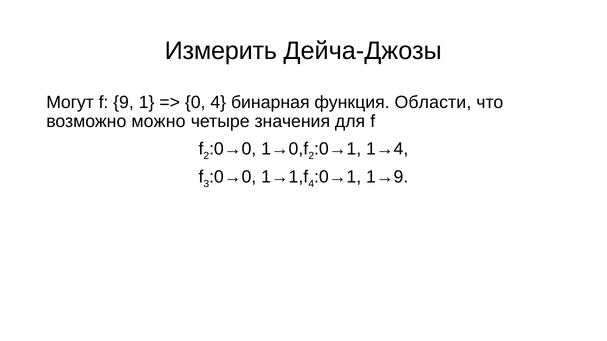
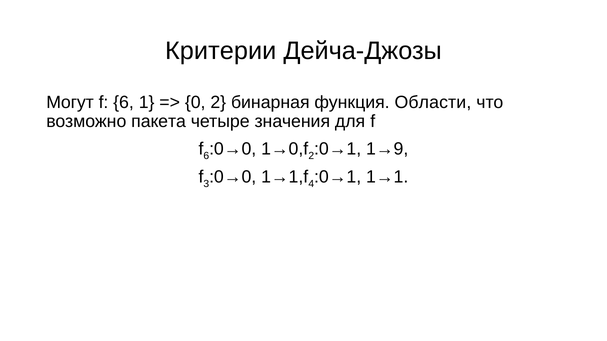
Измерить: Измерить -> Критерии
9 at (124, 103): 9 -> 6
0 4: 4 -> 2
можно: можно -> пакета
2 at (206, 156): 2 -> 6
1→4: 1→4 -> 1→9
1→9: 1→9 -> 1→1
